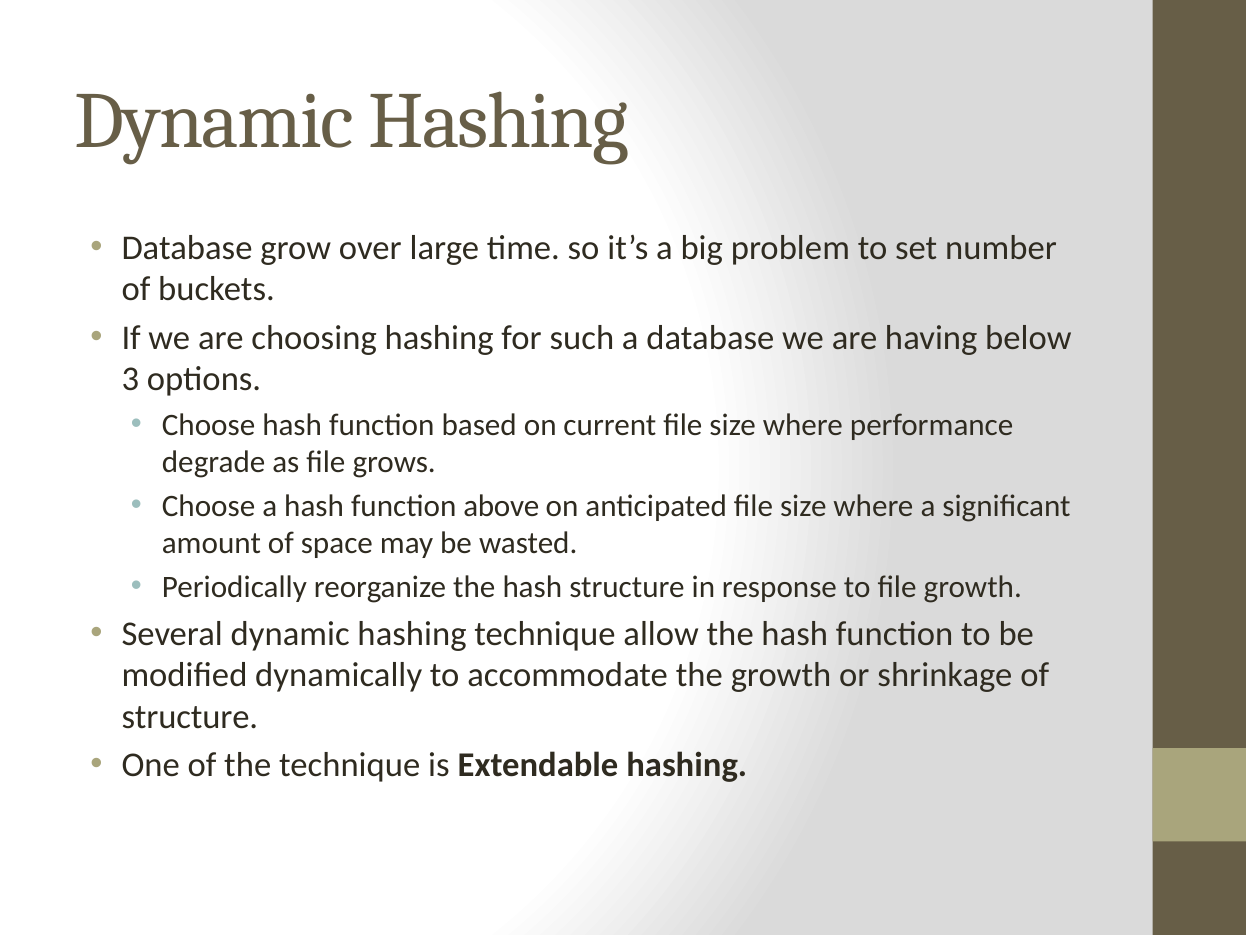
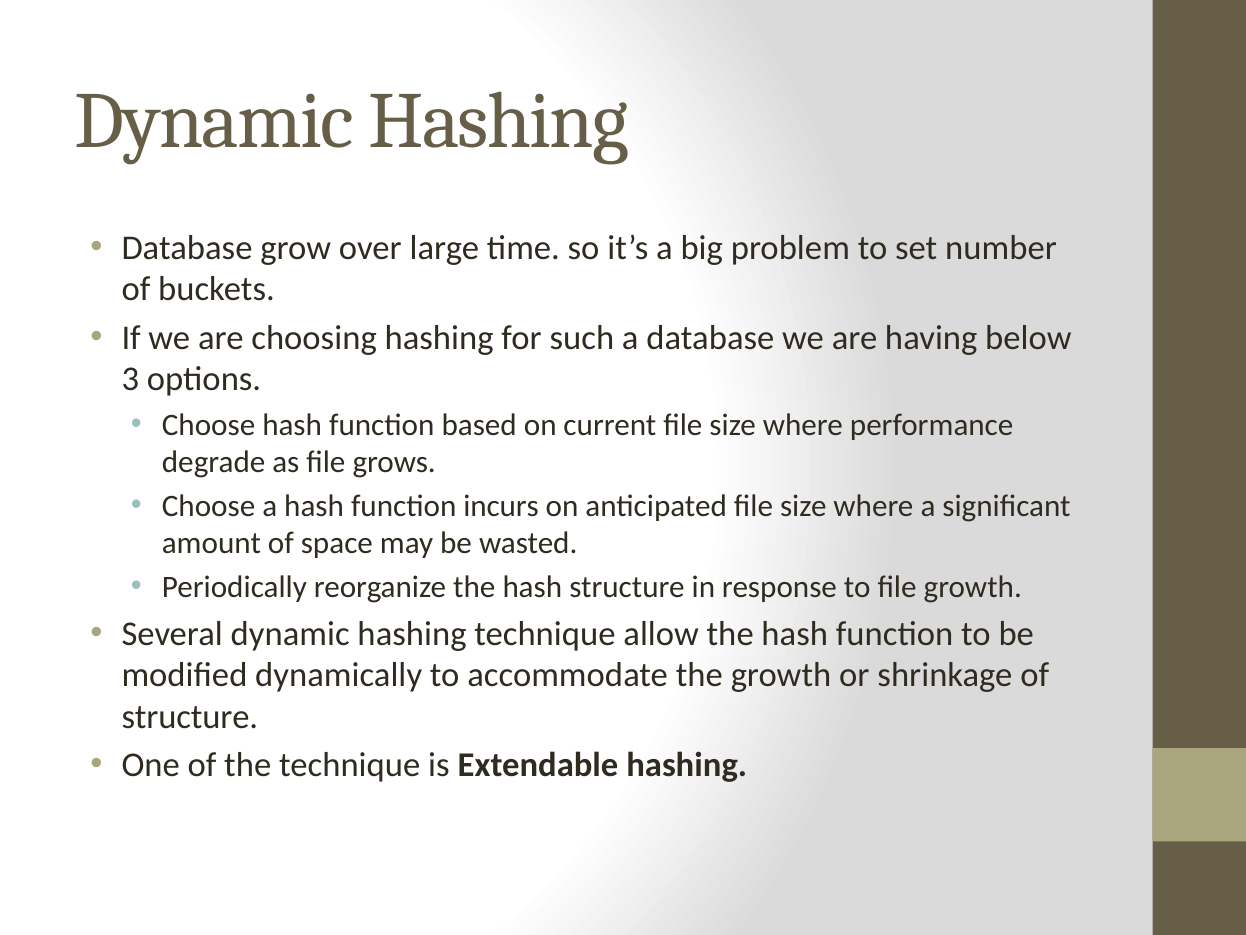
above: above -> incurs
